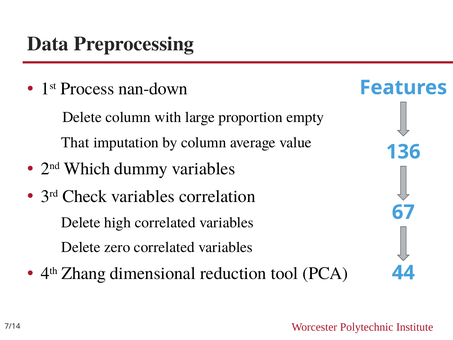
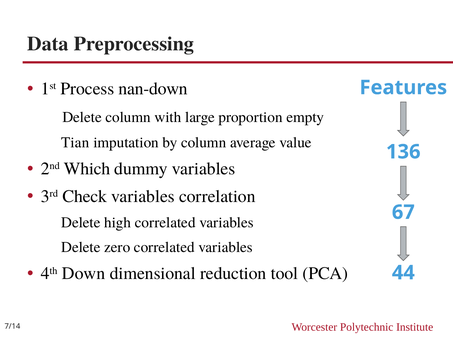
That: That -> Tian
Zhang: Zhang -> Down
